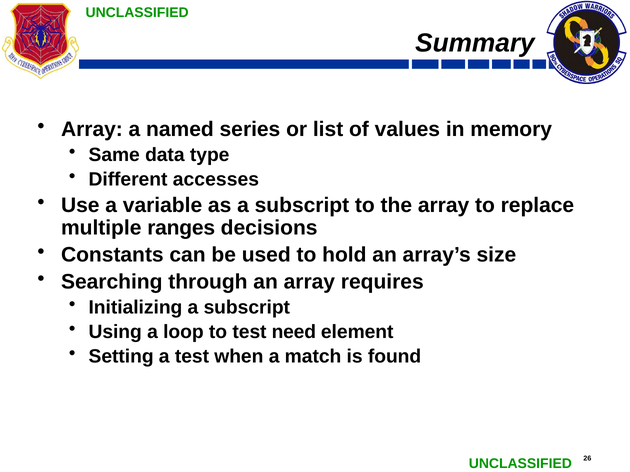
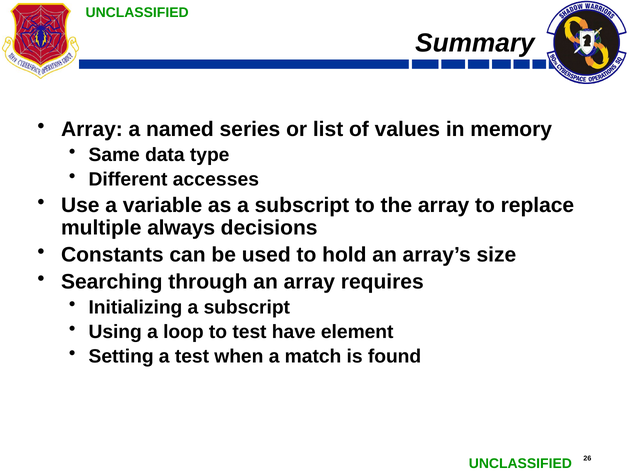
ranges: ranges -> always
need: need -> have
